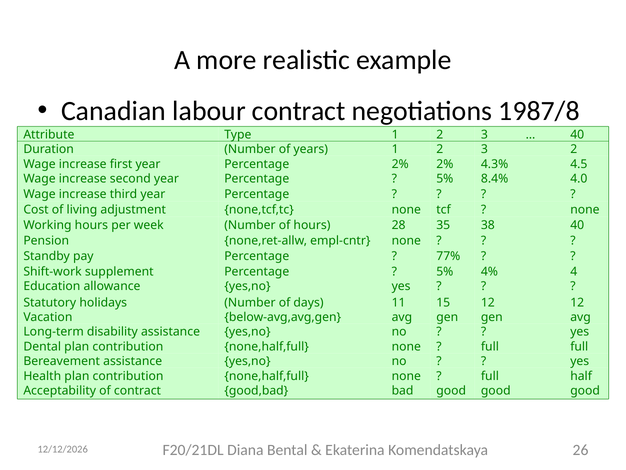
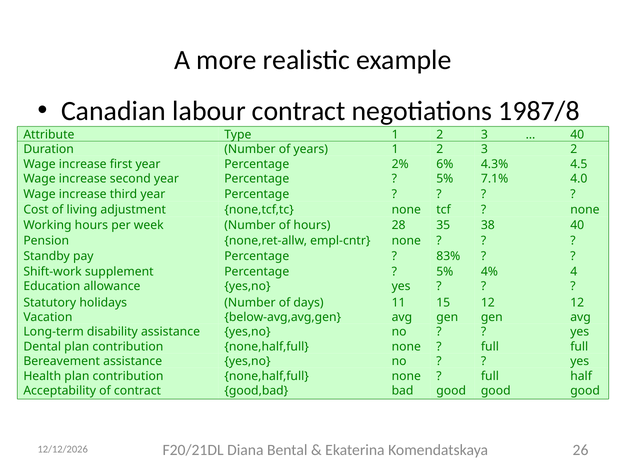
2% at (445, 164): 2% -> 6%
8.4%: 8.4% -> 7.1%
77%: 77% -> 83%
